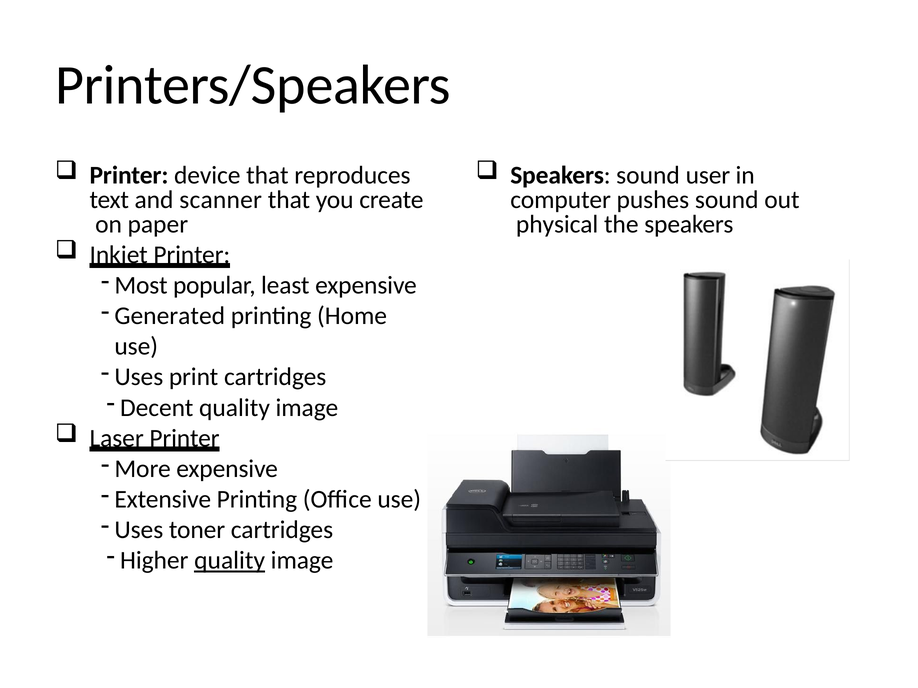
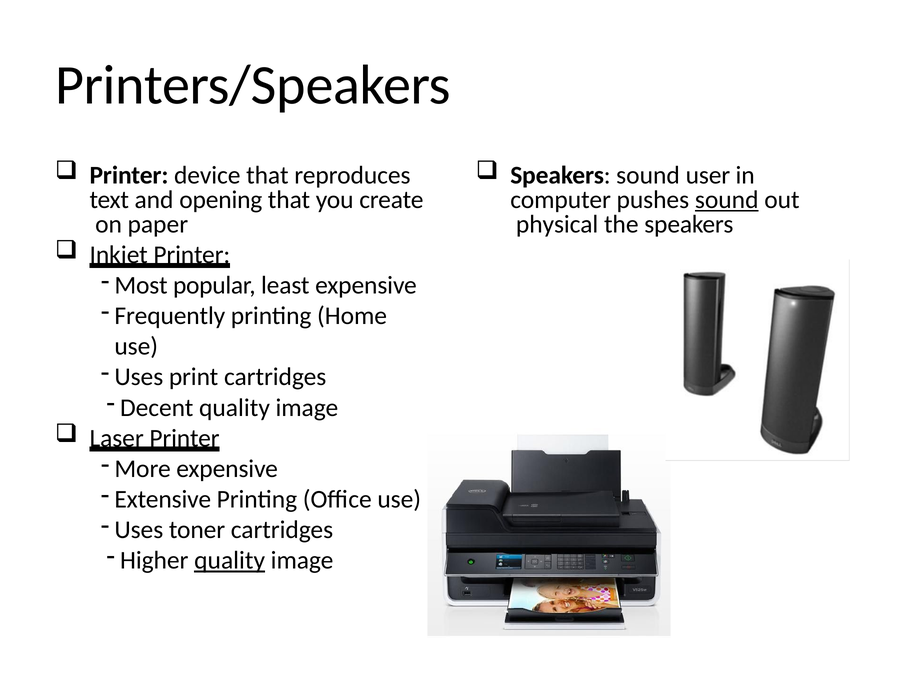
scanner: scanner -> opening
sound at (727, 200) underline: none -> present
Generated: Generated -> Frequently
